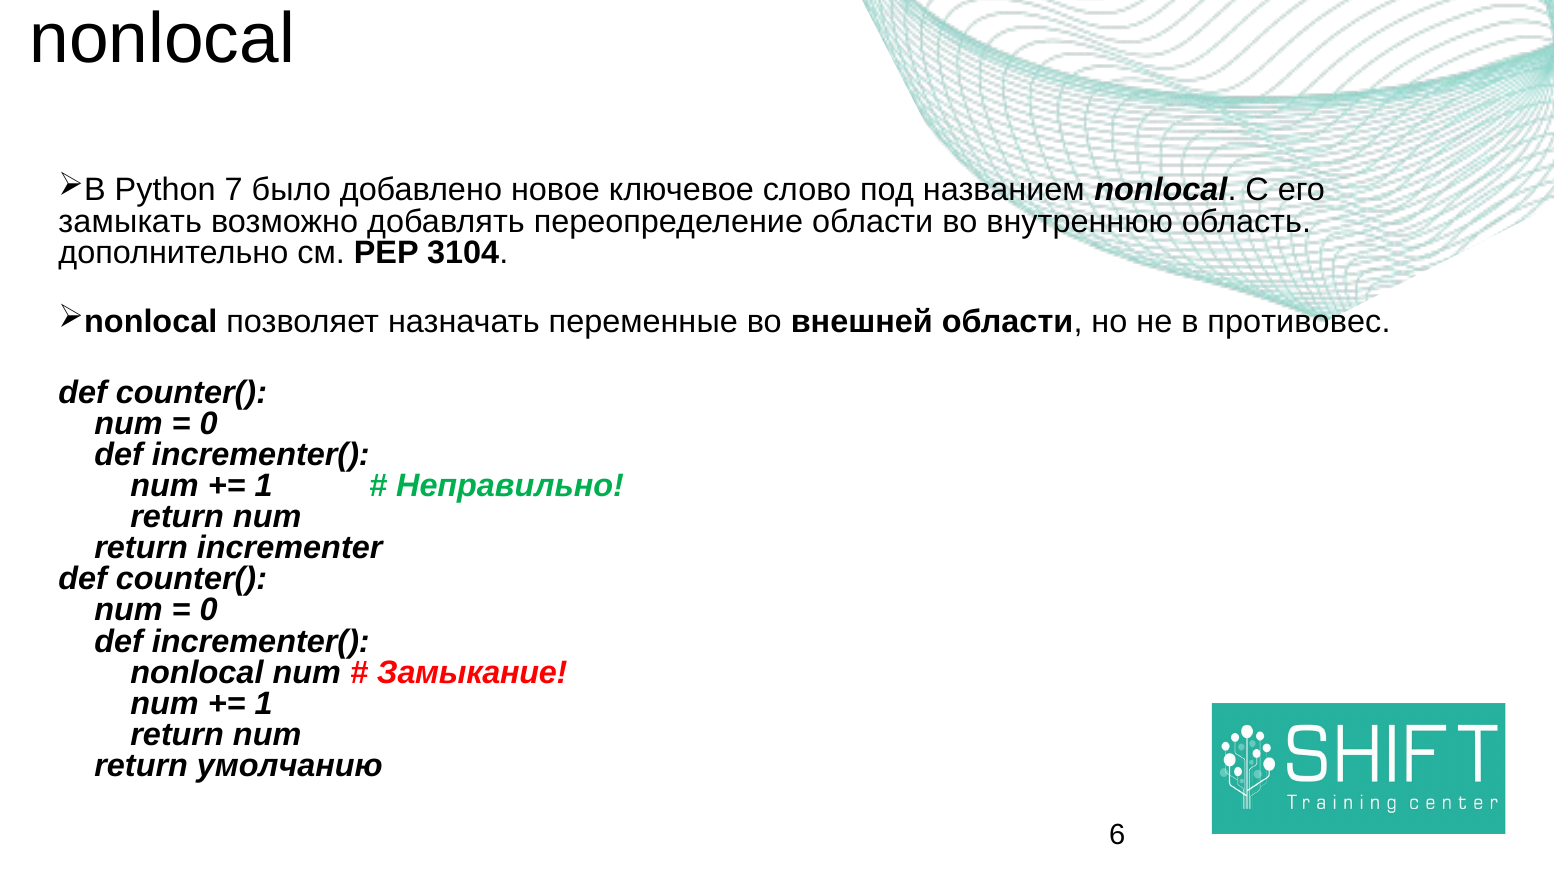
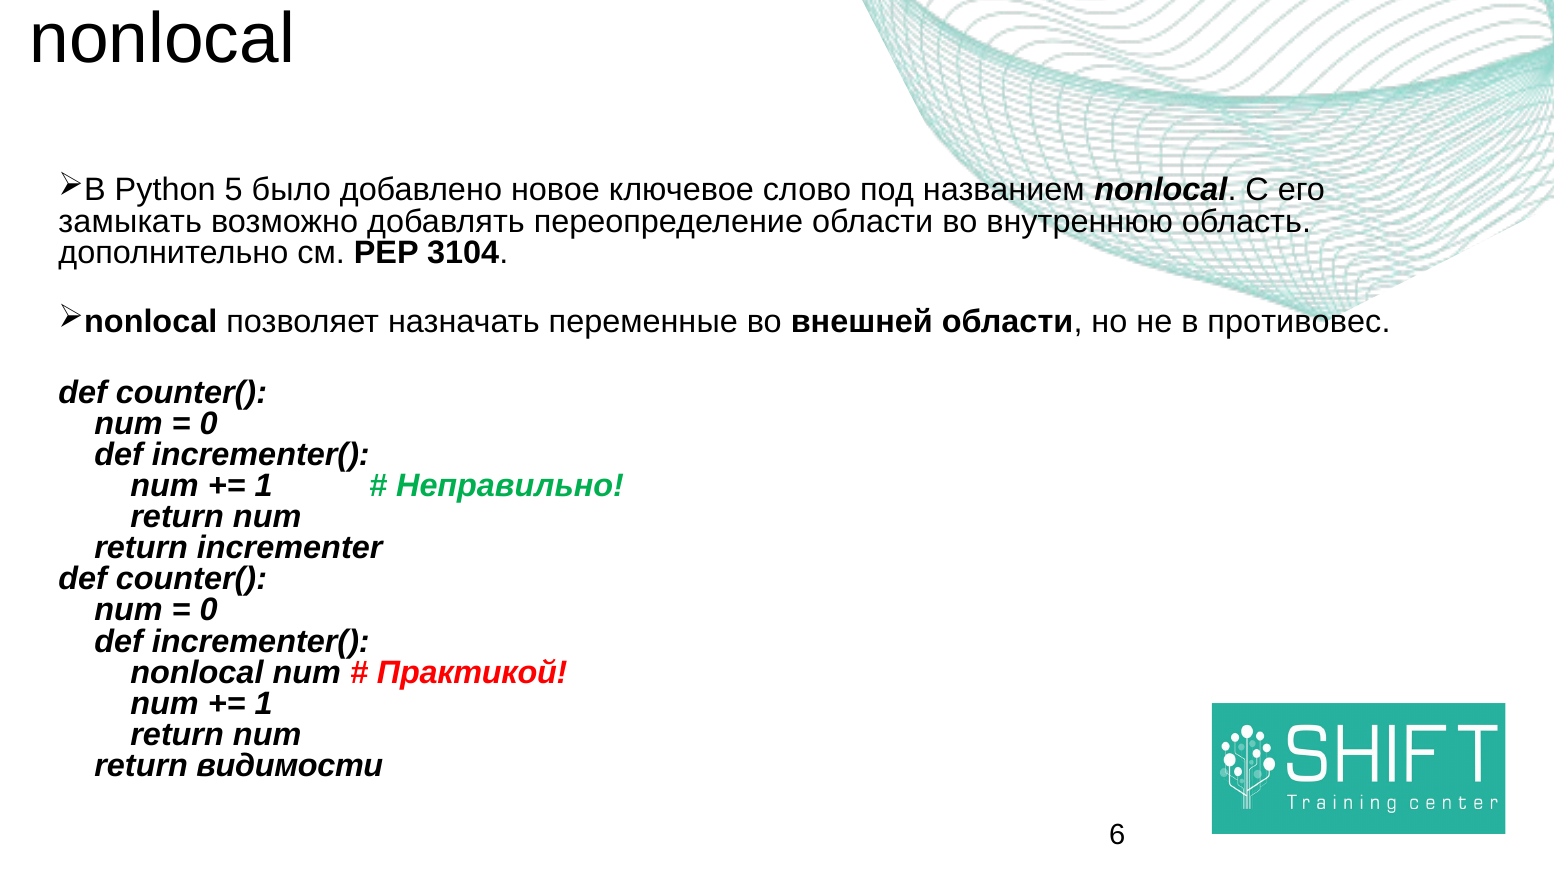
7: 7 -> 5
Замыкание: Замыкание -> Практикой
умолчанию: умолчанию -> видимости
